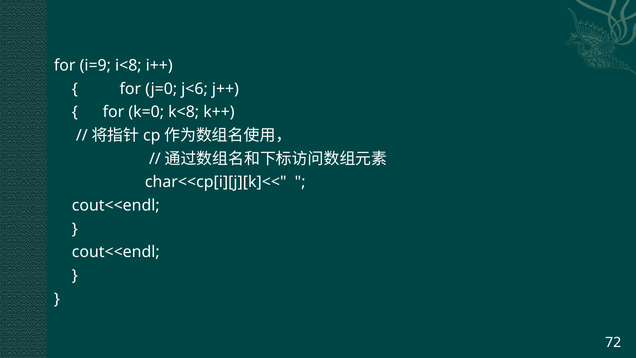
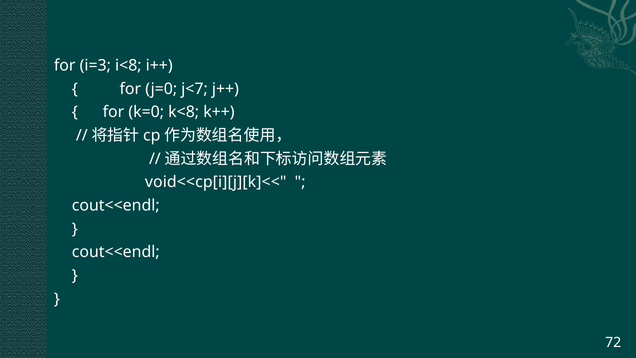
i=9: i=9 -> i=3
j<6: j<6 -> j<7
char<<cp[i][j][k]<<: char<<cp[i][j][k]<< -> void<<cp[i][j][k]<<
